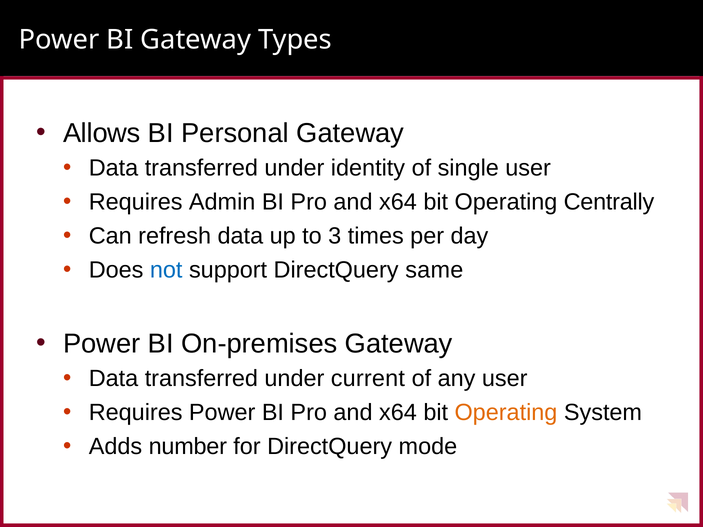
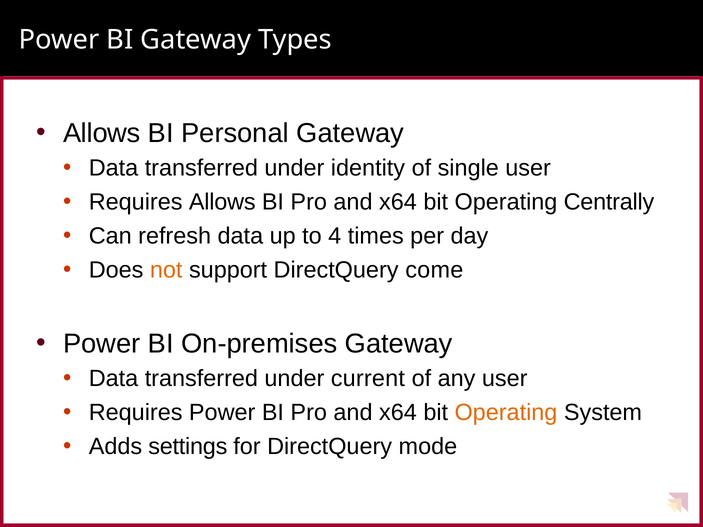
Requires Admin: Admin -> Allows
3: 3 -> 4
not colour: blue -> orange
same: same -> come
number: number -> settings
